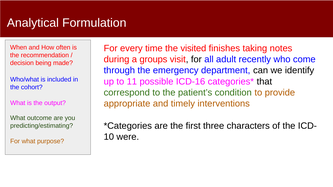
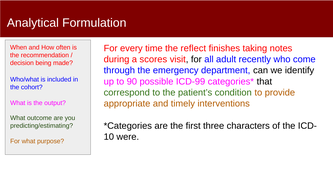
visited: visited -> reflect
groups: groups -> scores
11: 11 -> 90
ICD-16: ICD-16 -> ICD-99
